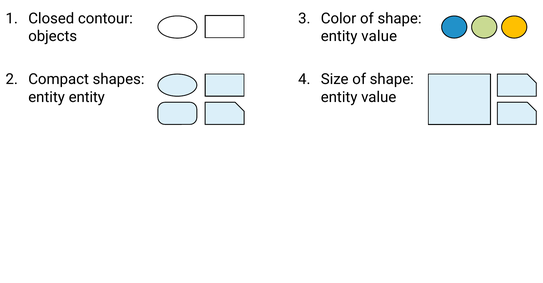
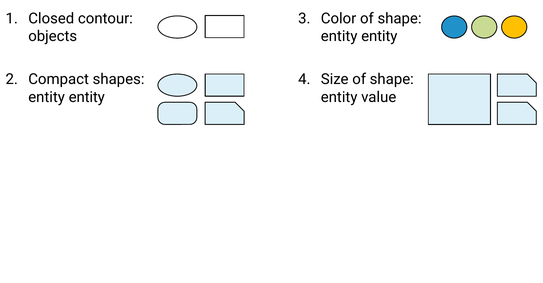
value at (379, 36): value -> entity
